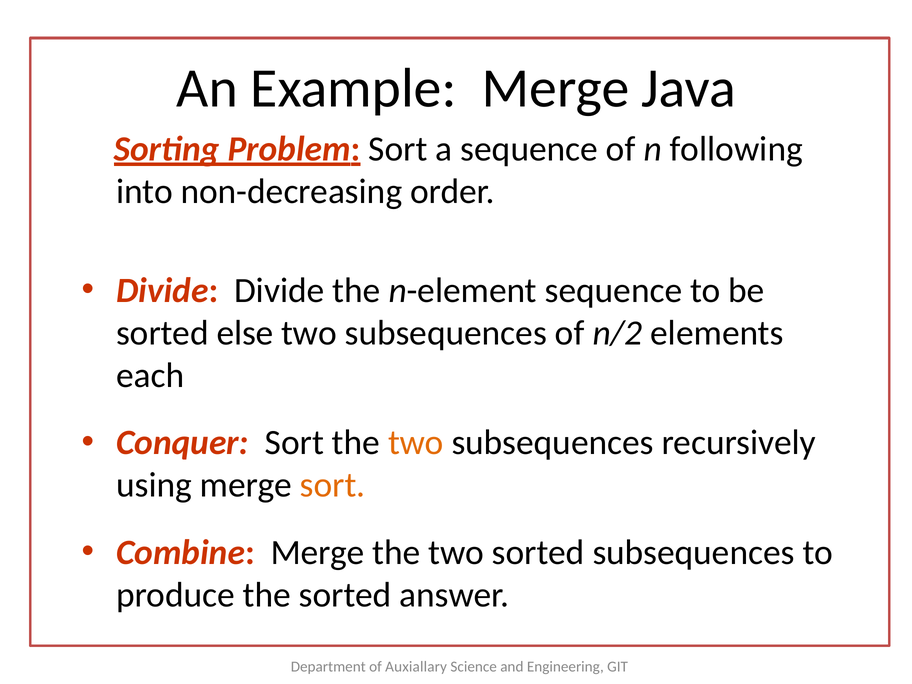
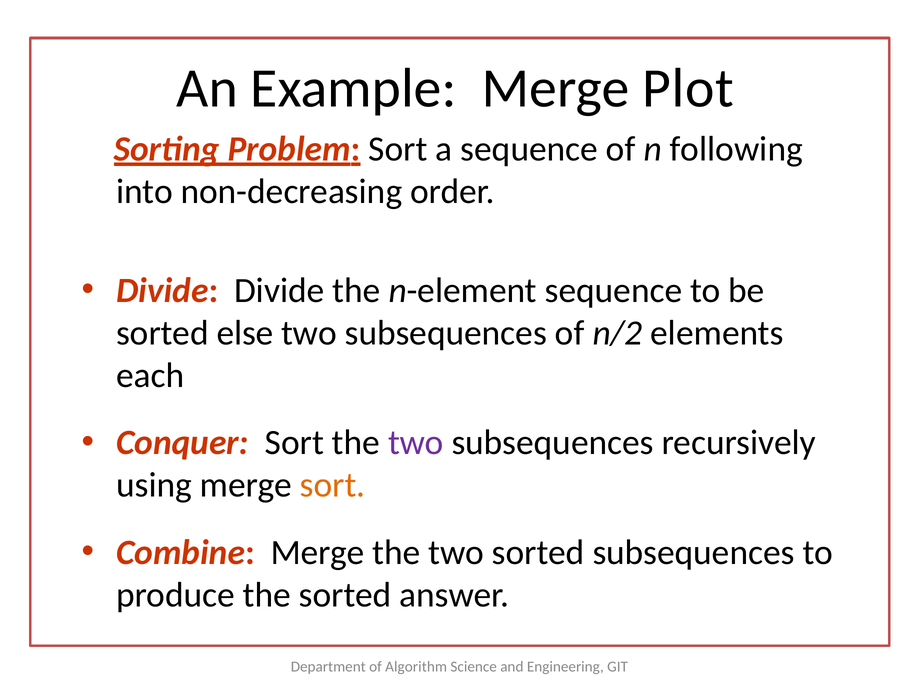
Java: Java -> Plot
two at (416, 443) colour: orange -> purple
Auxiallary: Auxiallary -> Algorithm
